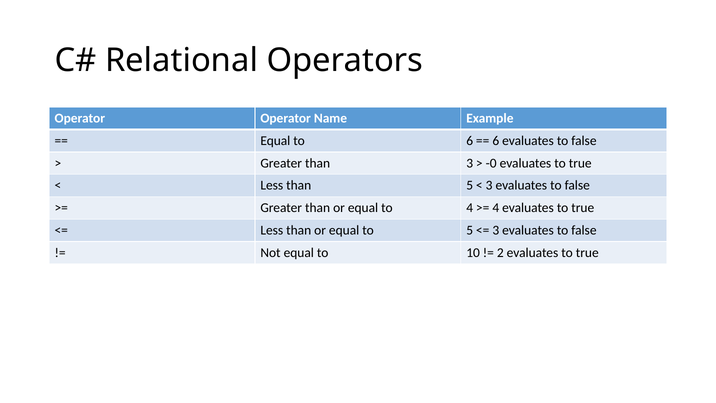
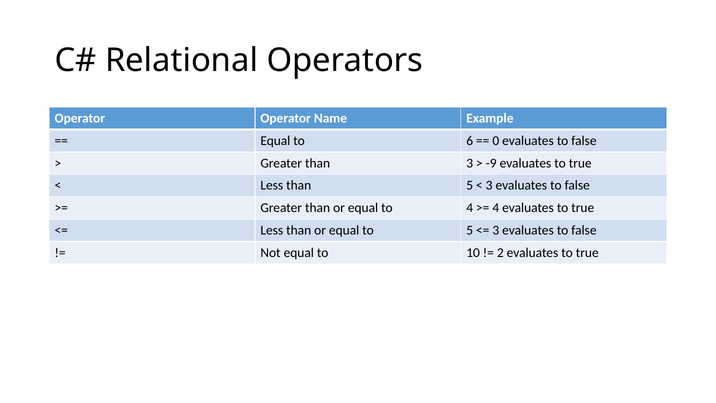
6 at (496, 141): 6 -> 0
-0: -0 -> -9
